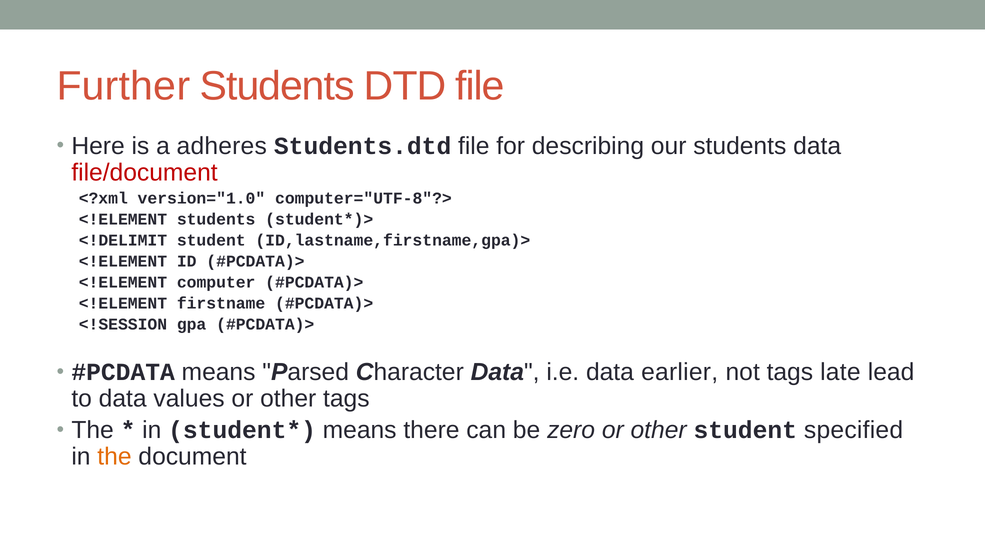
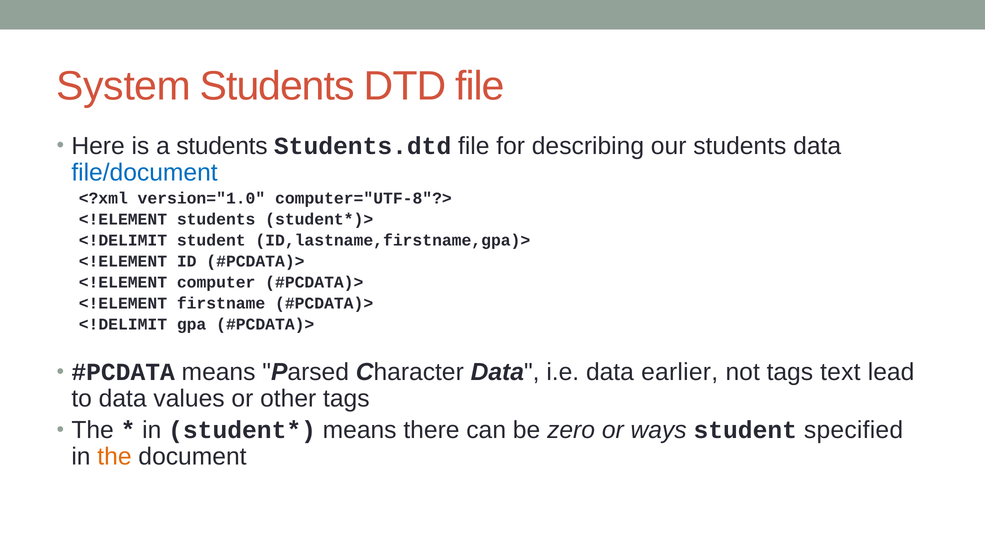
Further: Further -> System
a adheres: adheres -> students
file/document colour: red -> blue
<!SESSION at (123, 324): <!SESSION -> <!DELIMIT
late: late -> text
zero or other: other -> ways
